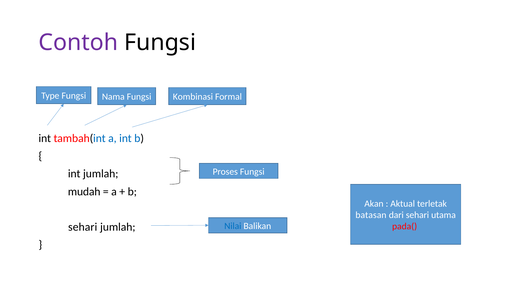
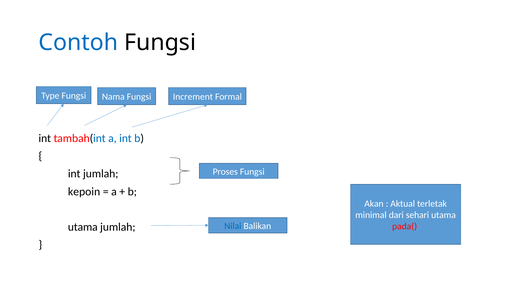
Contoh colour: purple -> blue
Kombinasi: Kombinasi -> Increment
mudah: mudah -> kepoin
batasan: batasan -> minimal
sehari at (83, 227): sehari -> utama
